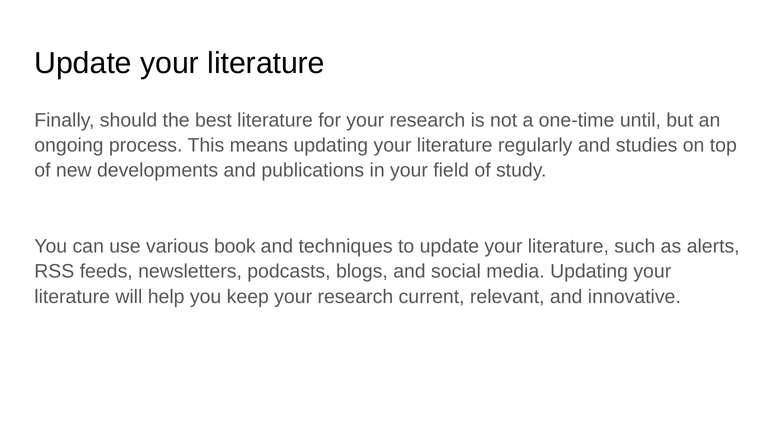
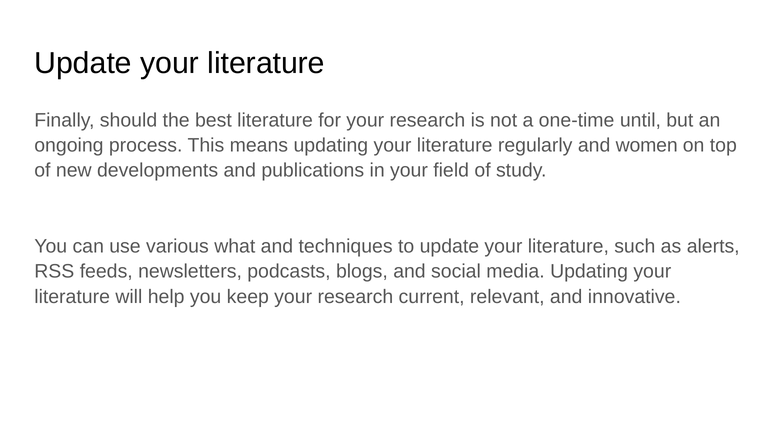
studies: studies -> women
book: book -> what
